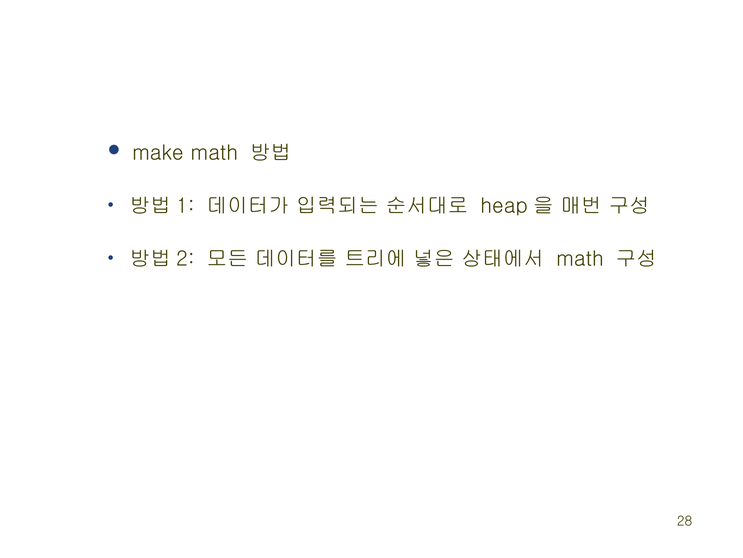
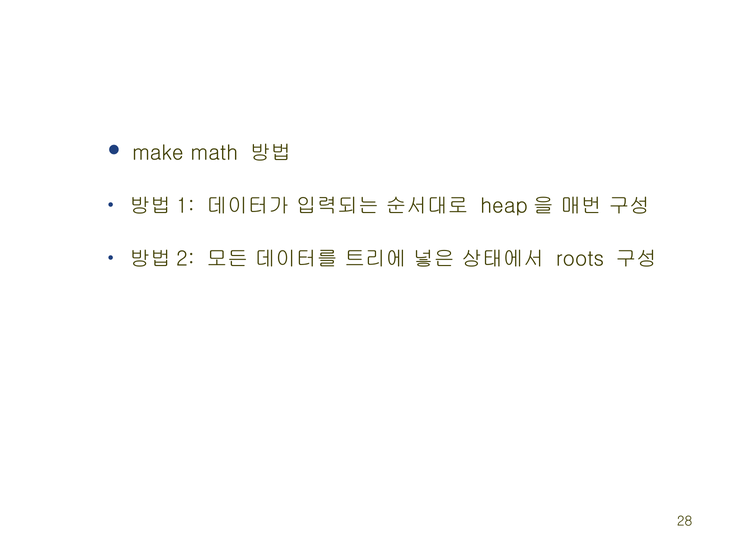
math at (580, 258): math -> roots
